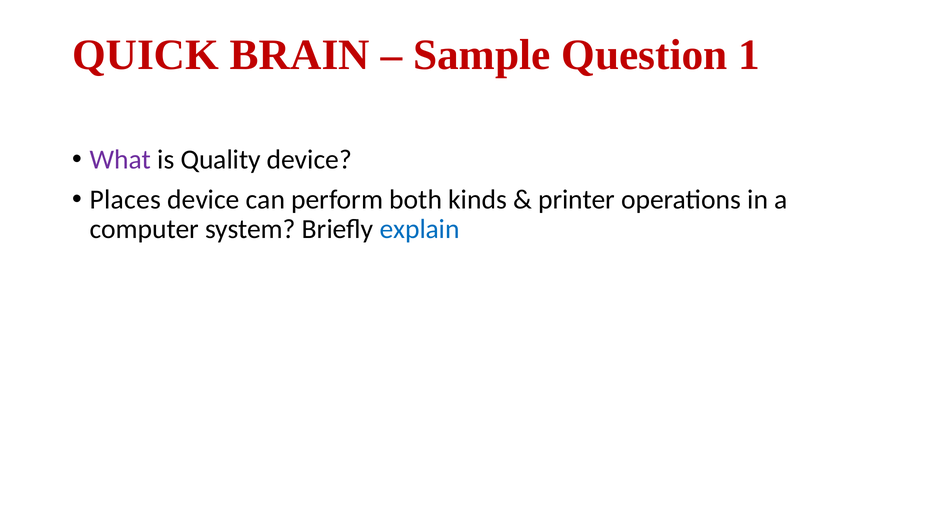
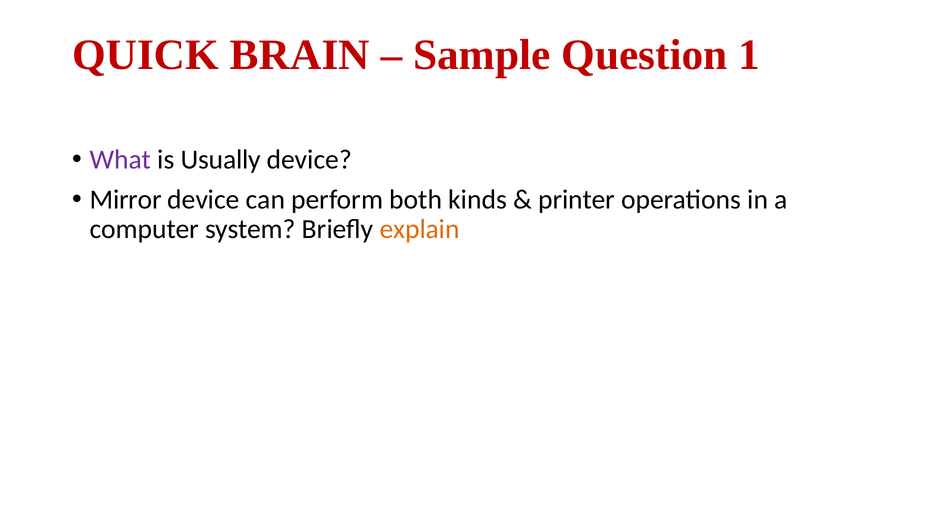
Quality: Quality -> Usually
Places: Places -> Mirror
explain colour: blue -> orange
